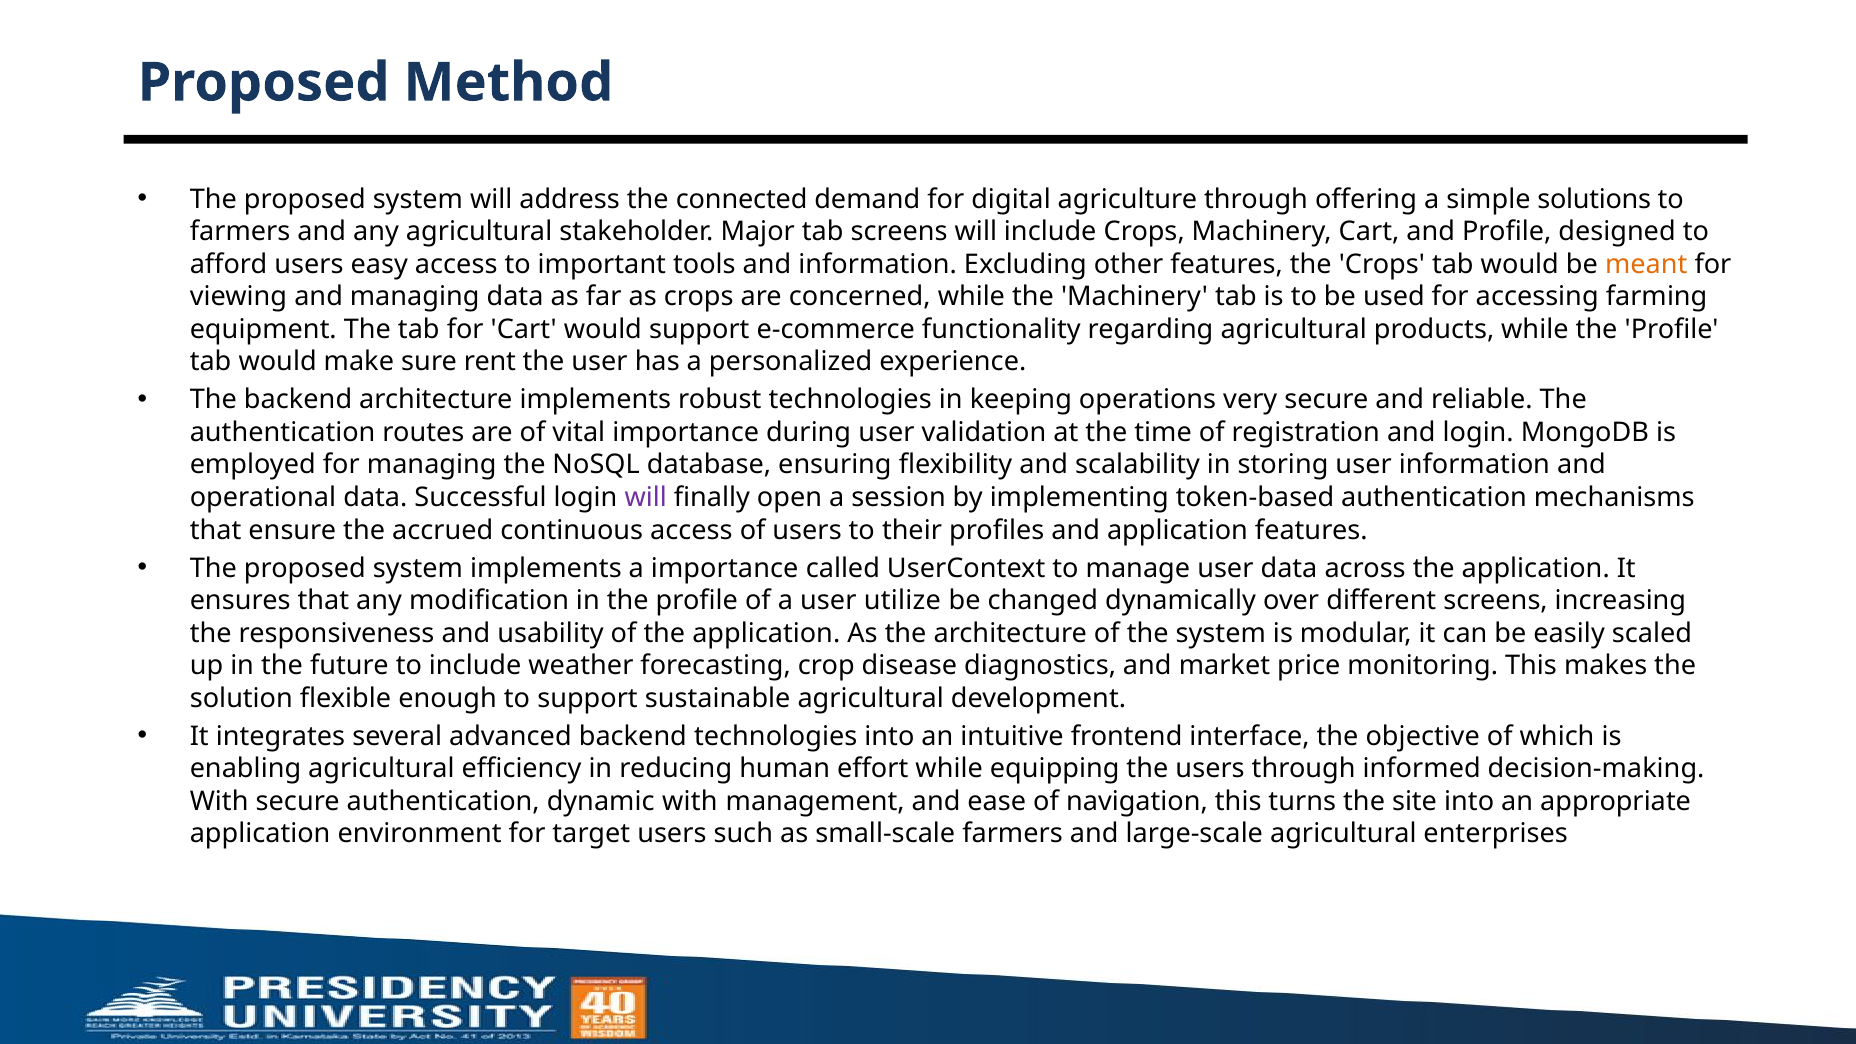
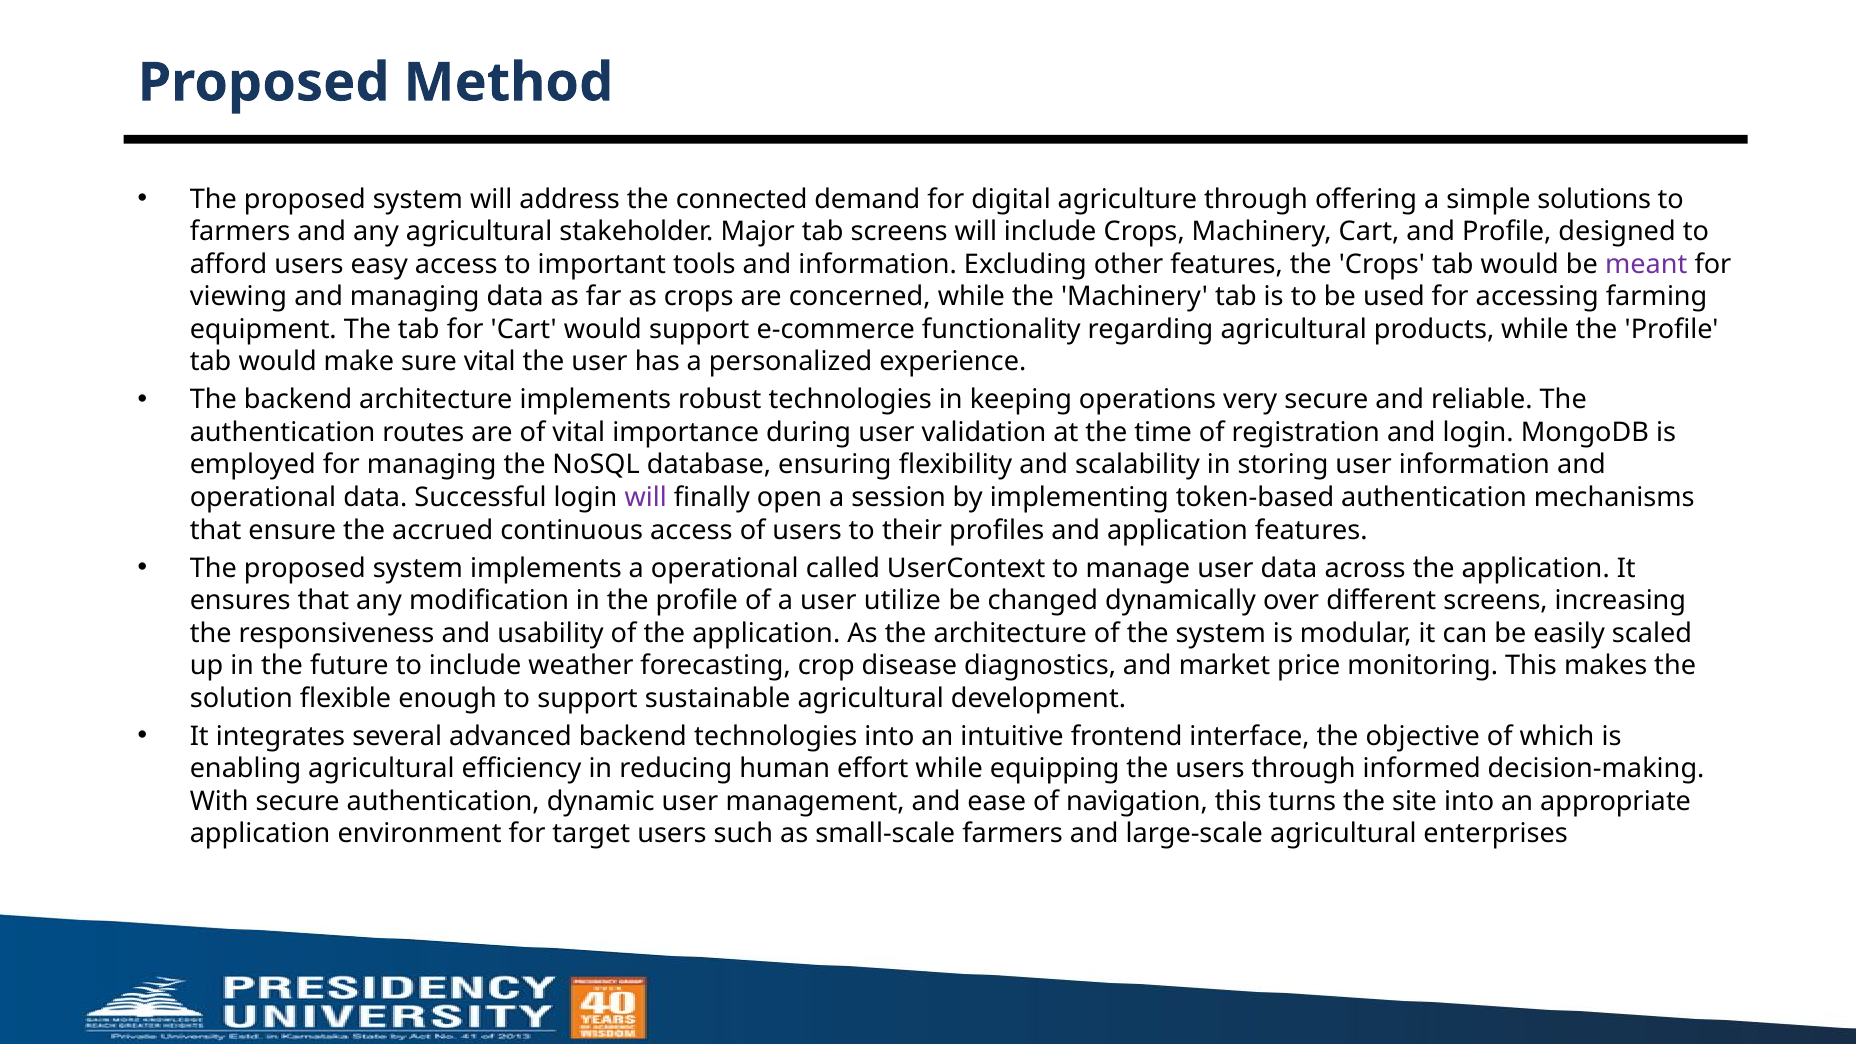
meant colour: orange -> purple
sure rent: rent -> vital
a importance: importance -> operational
dynamic with: with -> user
